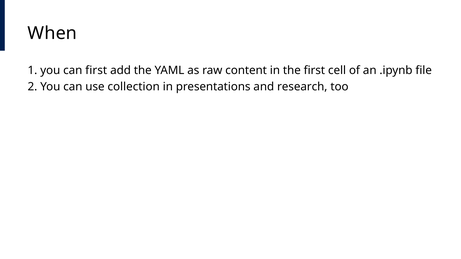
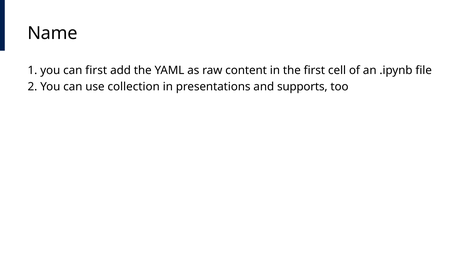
When: When -> Name
research: research -> supports
